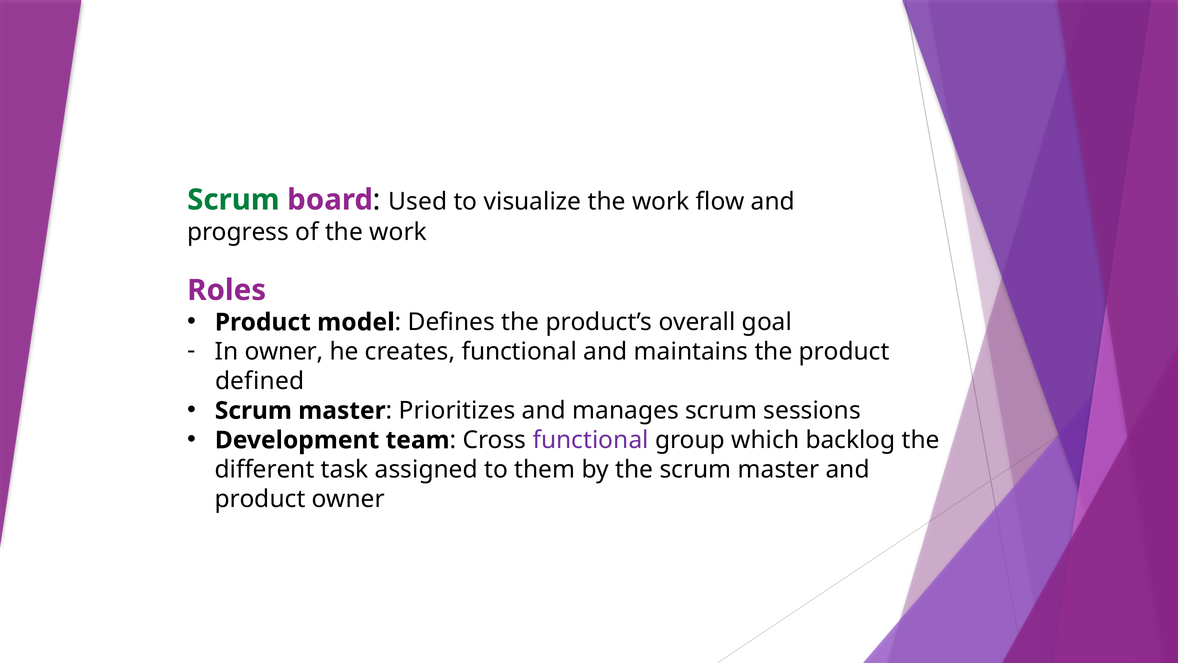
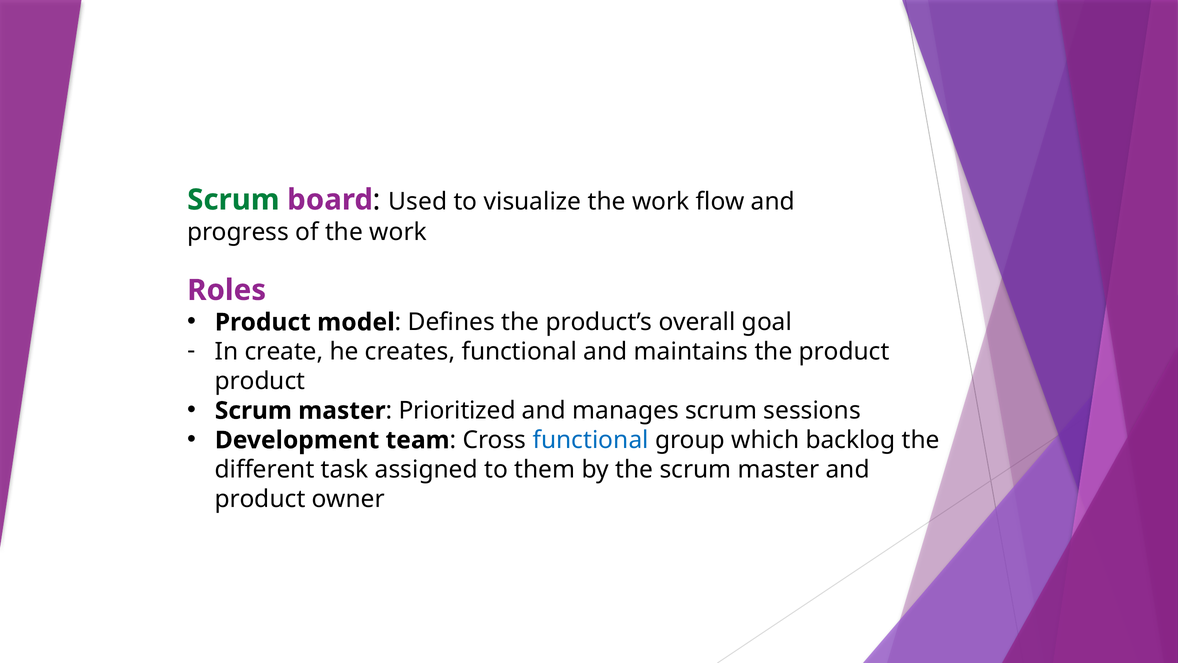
In owner: owner -> create
defined at (260, 381): defined -> product
Prioritizes: Prioritizes -> Prioritized
functional at (591, 440) colour: purple -> blue
